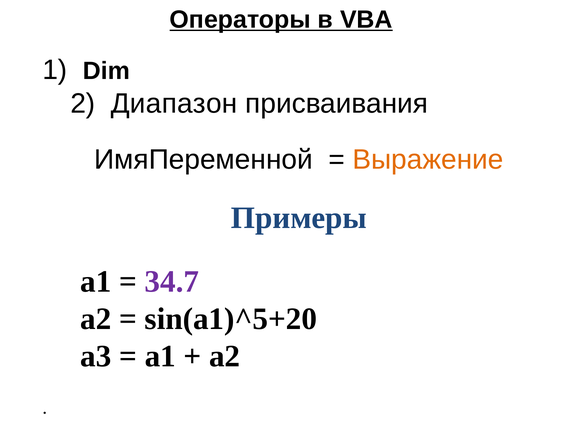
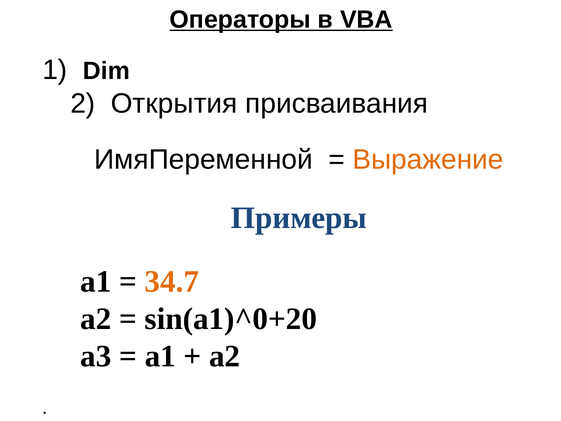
Диапазон: Диапазон -> Открытия
34.7 colour: purple -> orange
sin(a1)^5+20: sin(a1)^5+20 -> sin(a1)^0+20
